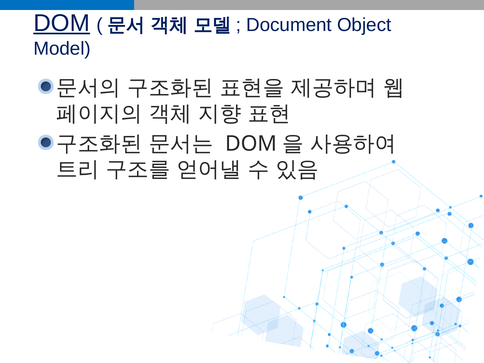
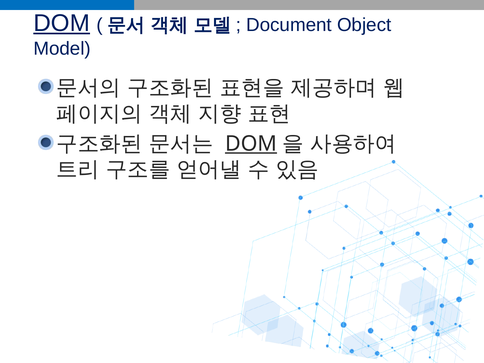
DOM at (251, 144) underline: none -> present
